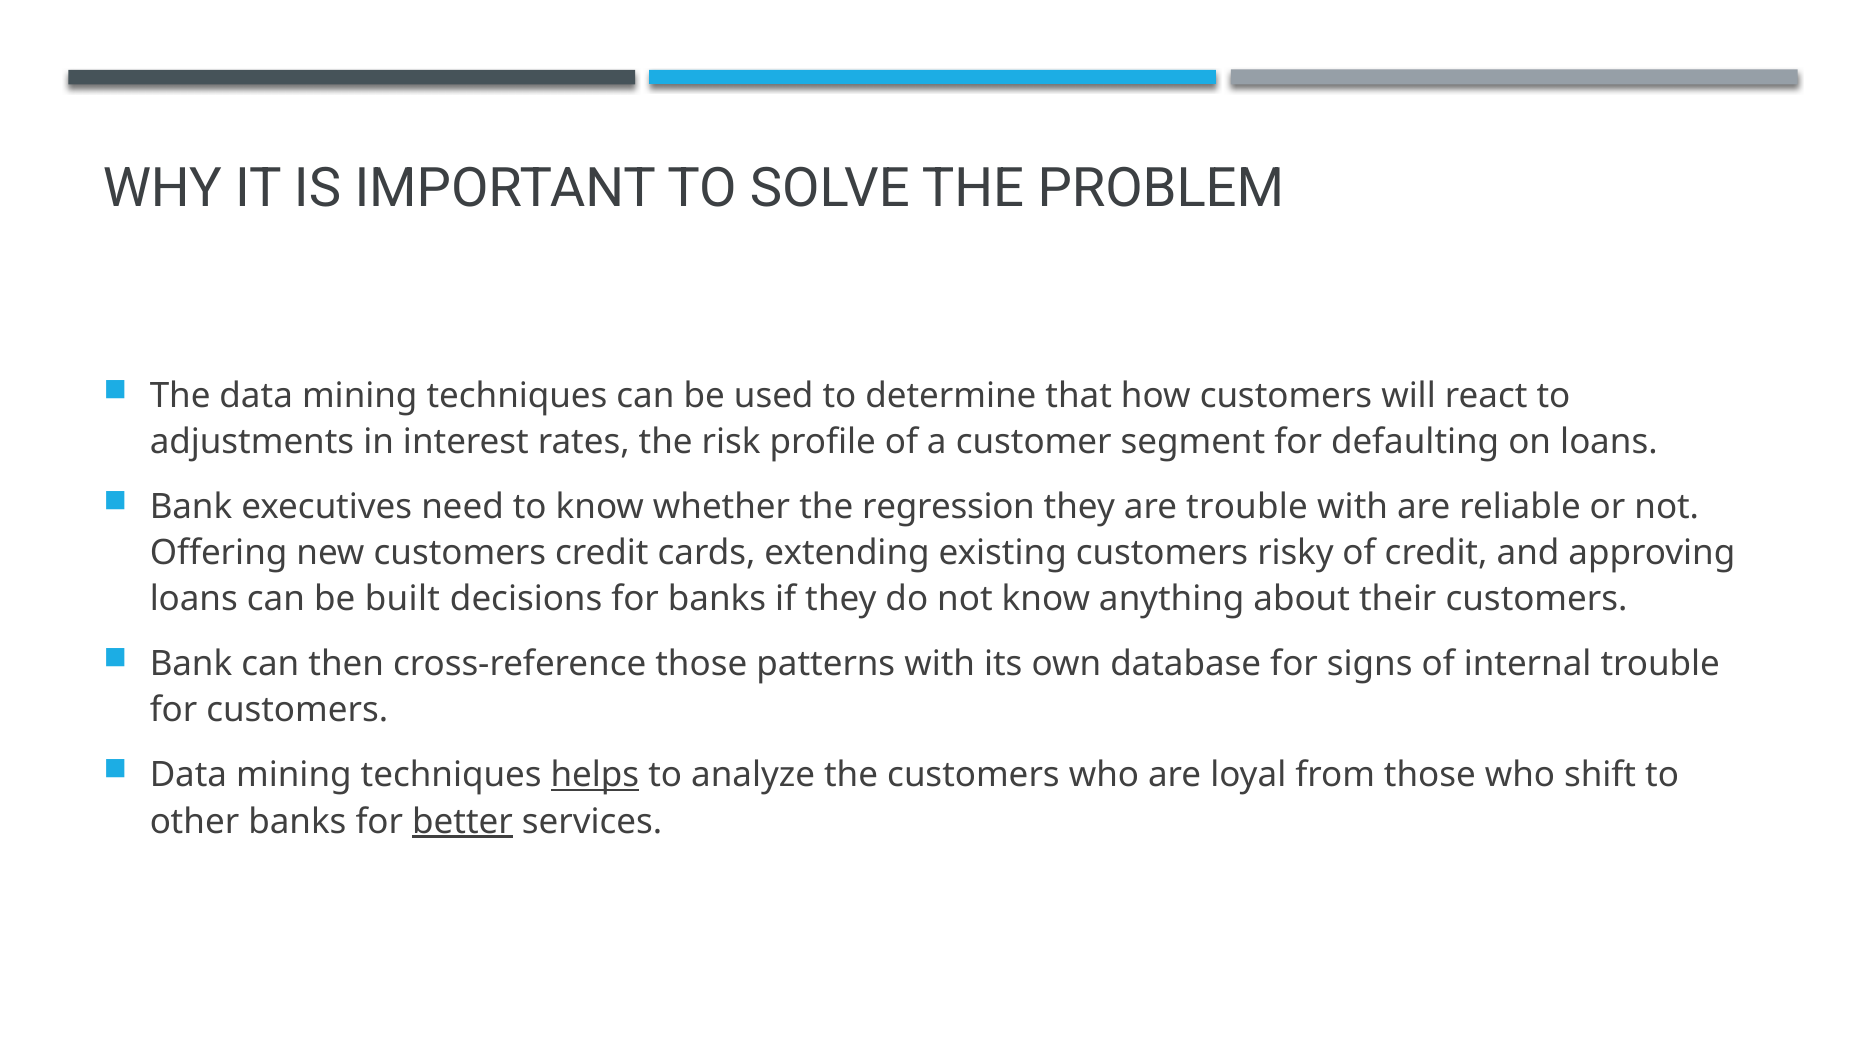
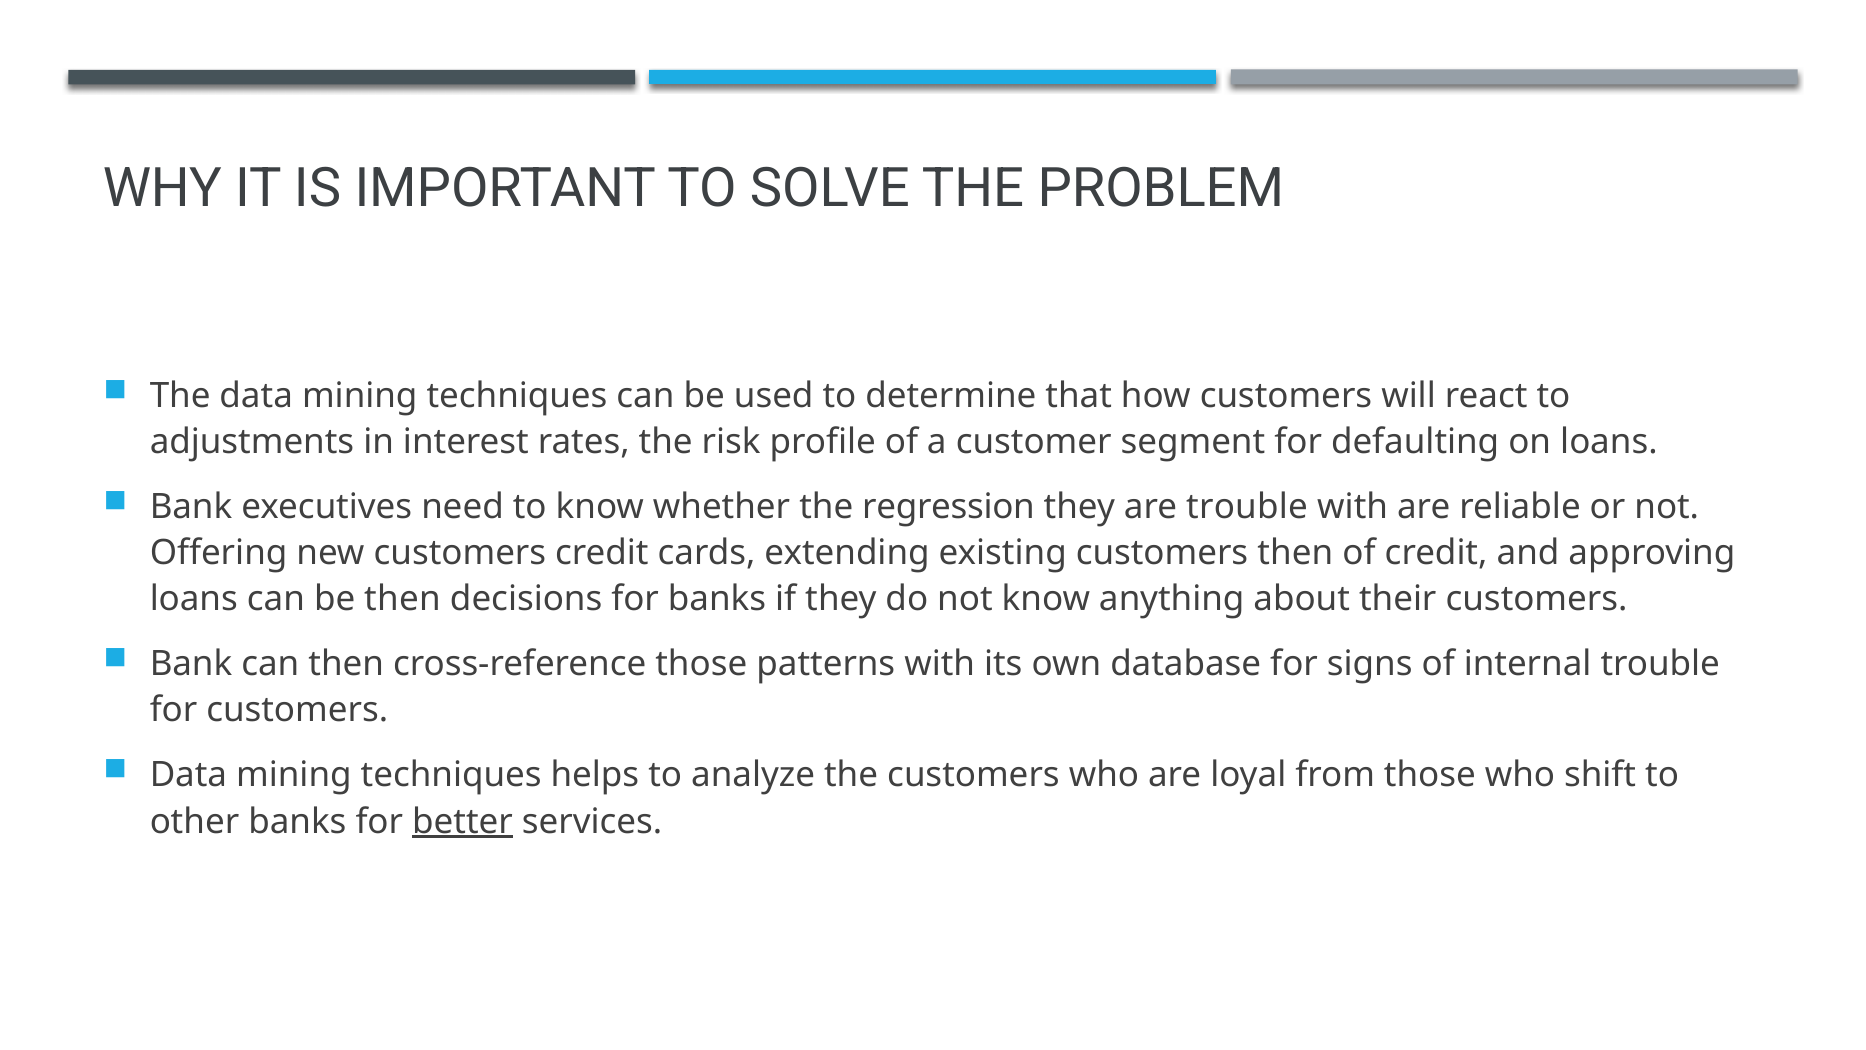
customers risky: risky -> then
be built: built -> then
helps underline: present -> none
